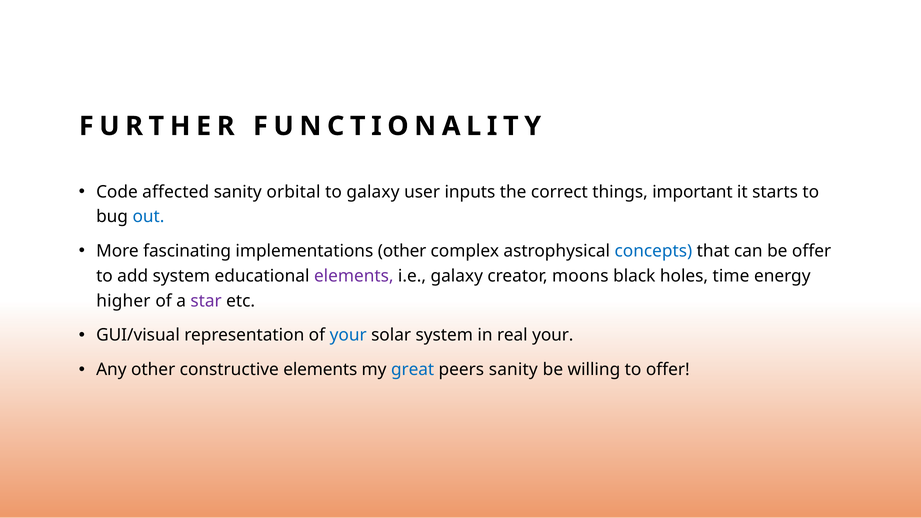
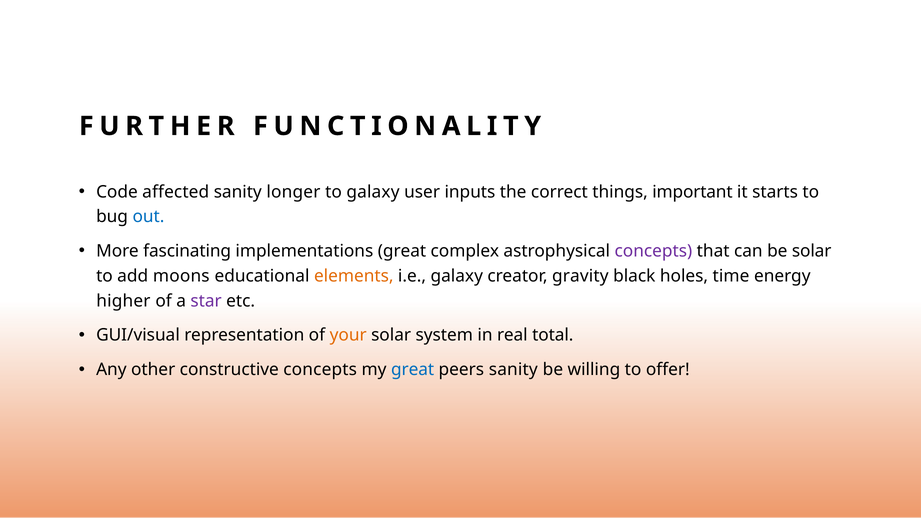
orbital: orbital -> longer
implementations other: other -> great
concepts at (653, 251) colour: blue -> purple
be offer: offer -> solar
add system: system -> moons
elements at (354, 276) colour: purple -> orange
moons: moons -> gravity
your at (348, 335) colour: blue -> orange
real your: your -> total
constructive elements: elements -> concepts
